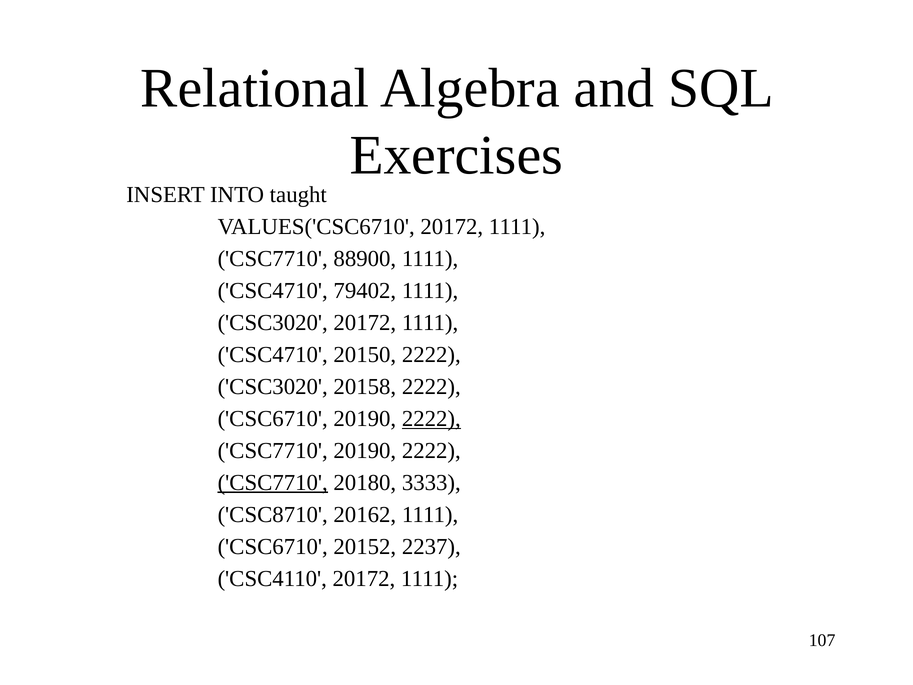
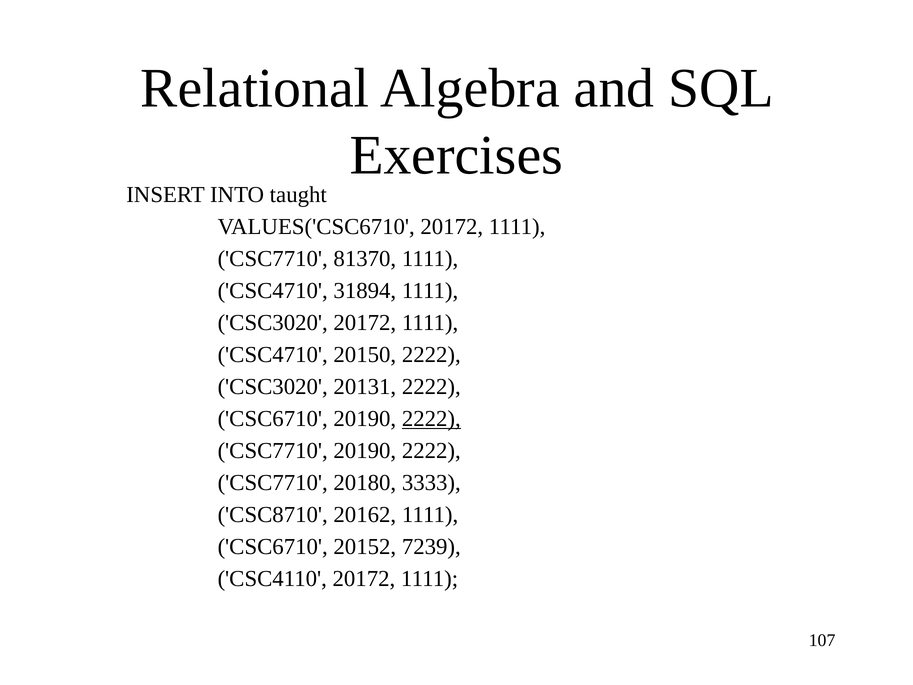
88900: 88900 -> 81370
79402: 79402 -> 31894
20158: 20158 -> 20131
CSC7710 at (273, 482) underline: present -> none
2237: 2237 -> 7239
